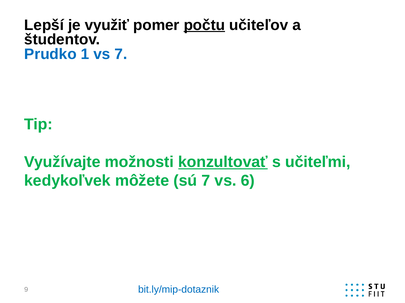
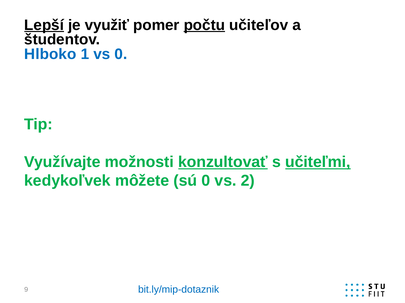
Lepší underline: none -> present
Prudko: Prudko -> Hlboko
vs 7: 7 -> 0
učiteľmi underline: none -> present
sú 7: 7 -> 0
6: 6 -> 2
